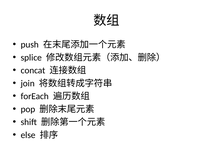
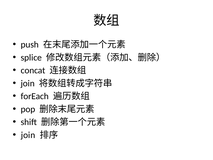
else at (28, 135): else -> join
